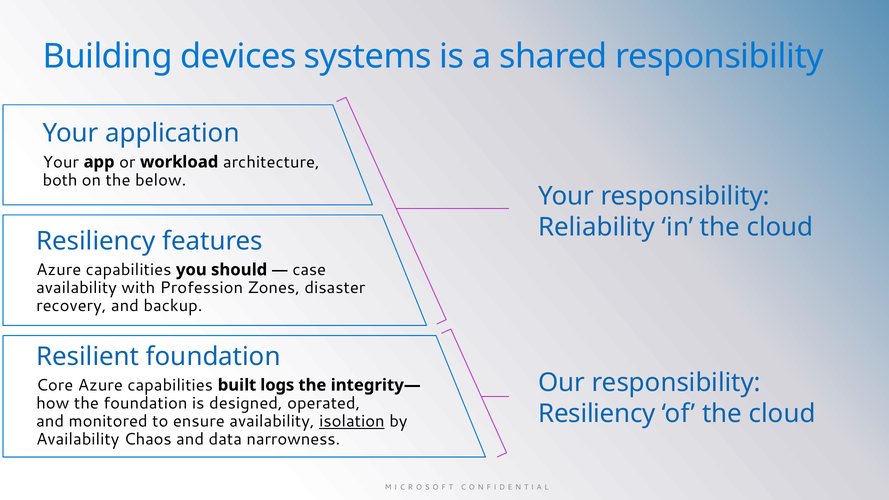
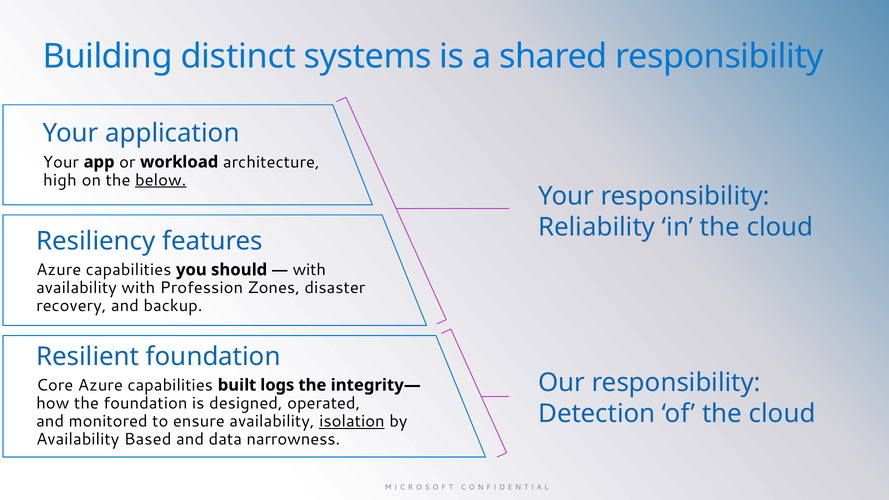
devices: devices -> distinct
both: both -> high
below underline: none -> present
case at (309, 270): case -> with
Resiliency at (597, 414): Resiliency -> Detection
Chaos: Chaos -> Based
